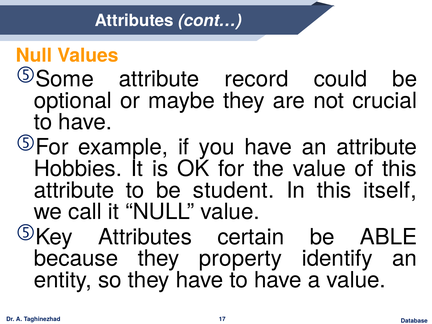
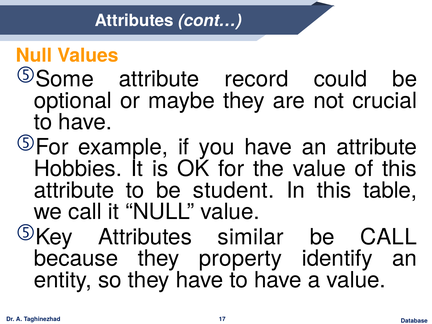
itself: itself -> table
certain: certain -> similar
be ABLE: ABLE -> CALL
